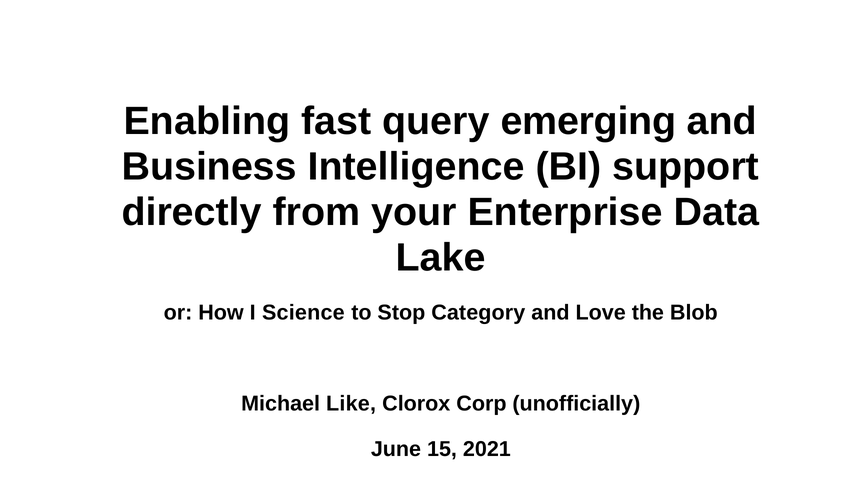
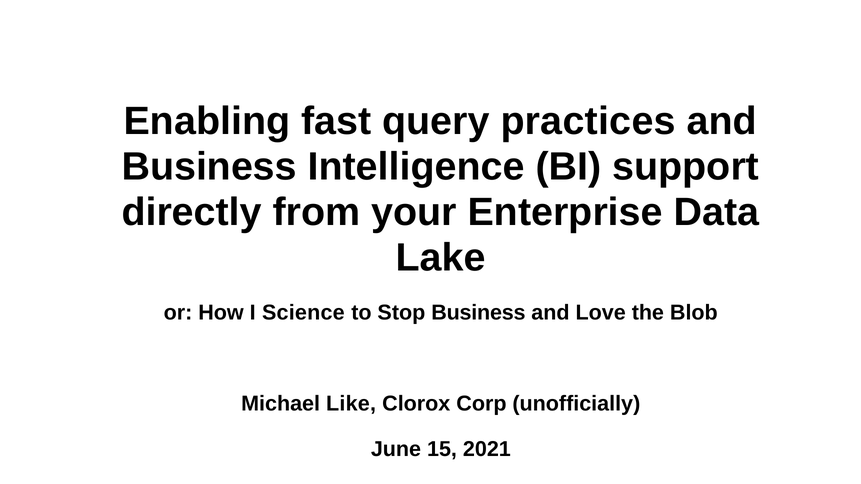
emerging: emerging -> practices
Stop Category: Category -> Business
